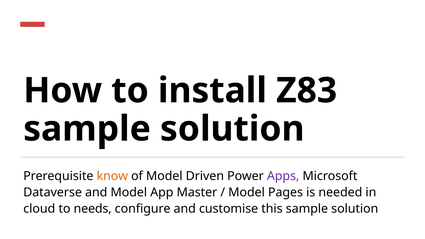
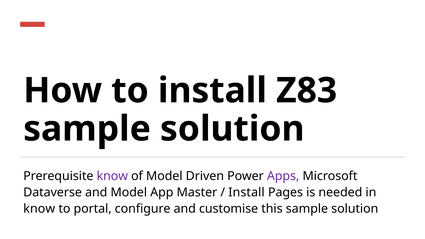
know at (112, 176) colour: orange -> purple
Model at (247, 193): Model -> Install
cloud at (39, 209): cloud -> know
needs: needs -> portal
